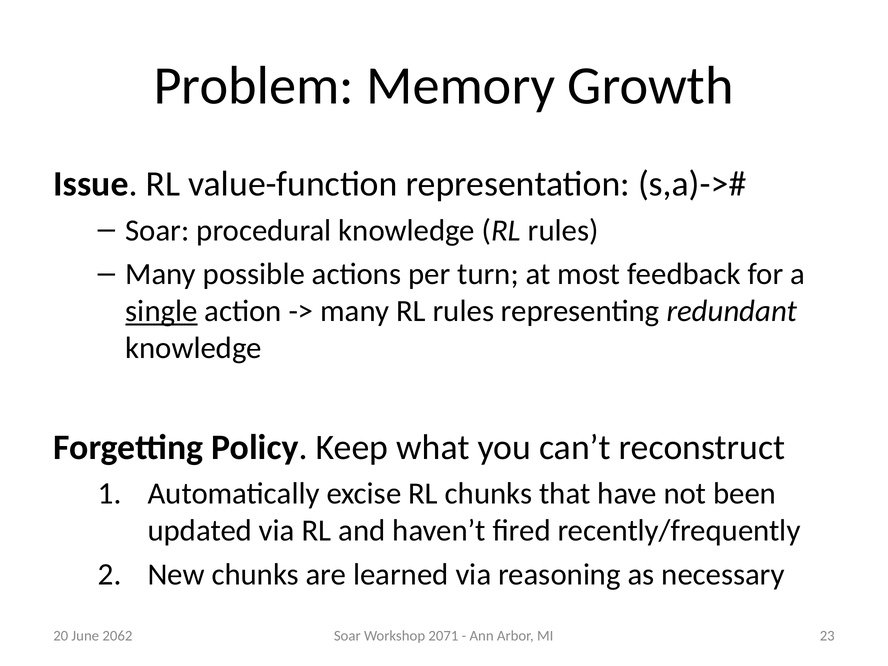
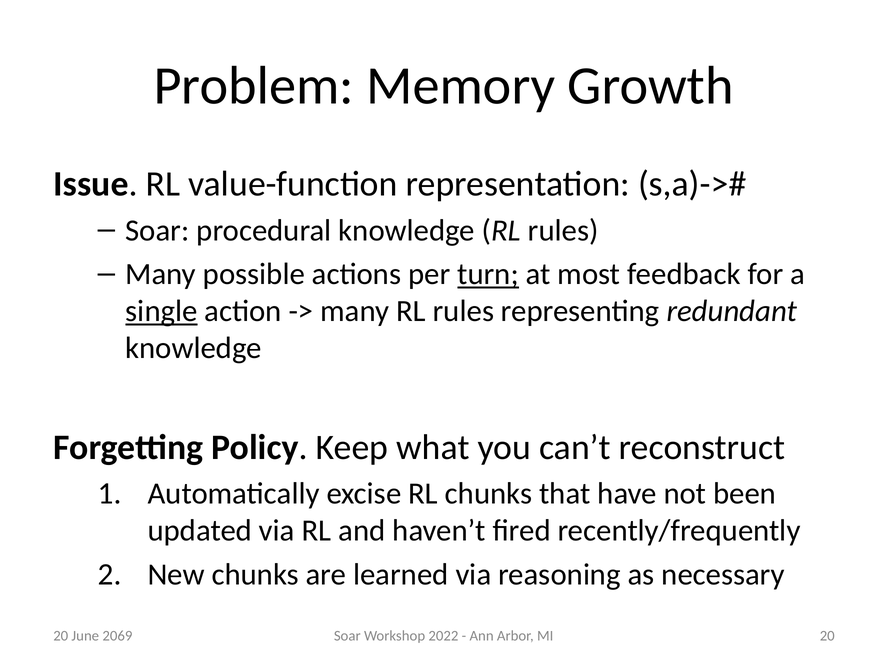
turn underline: none -> present
2071: 2071 -> 2022
MI 23: 23 -> 20
2062: 2062 -> 2069
